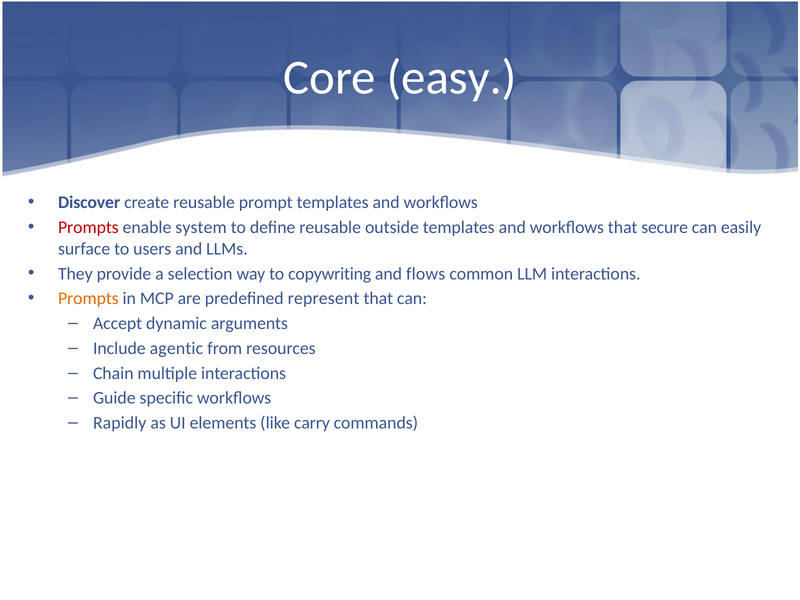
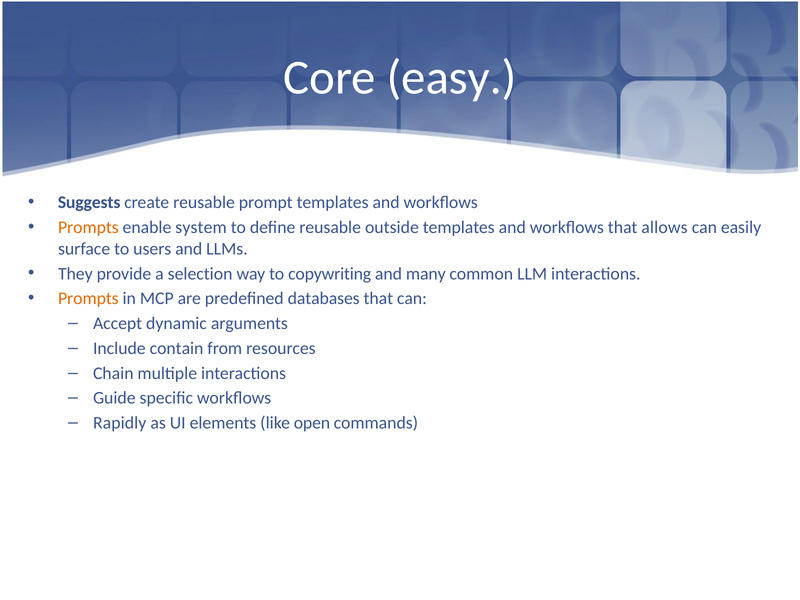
Discover: Discover -> Suggests
Prompts at (88, 227) colour: red -> orange
secure: secure -> allows
flows: flows -> many
represent: represent -> databases
agentic: agentic -> contain
carry: carry -> open
